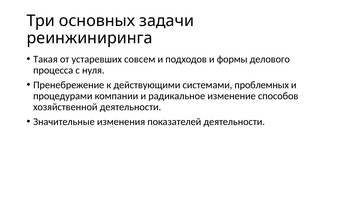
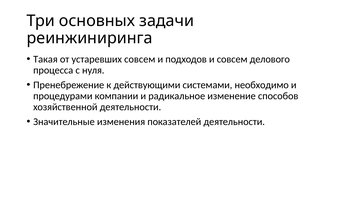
и формы: формы -> совсем
проблемных: проблемных -> необходимо
